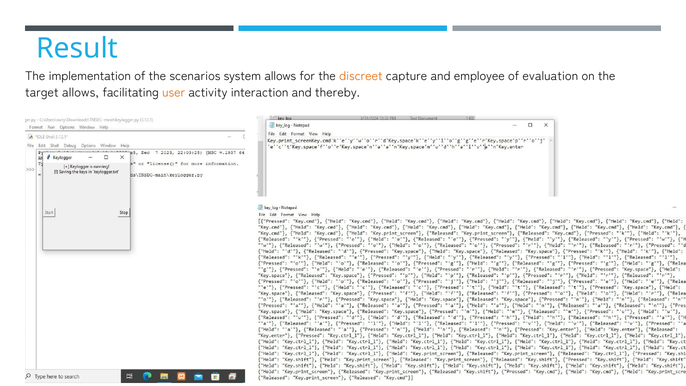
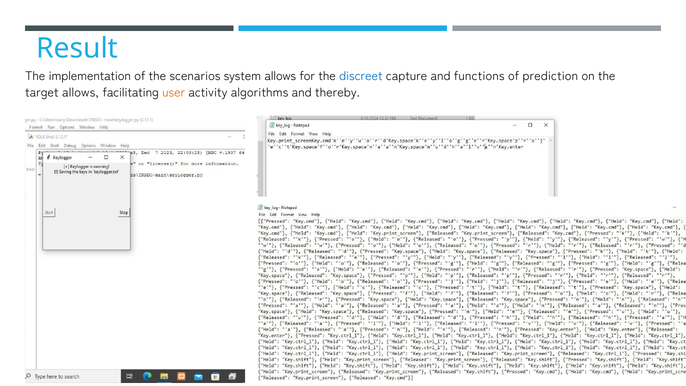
discreet colour: orange -> blue
employee: employee -> functions
evaluation: evaluation -> prediction
interaction: interaction -> algorithms
